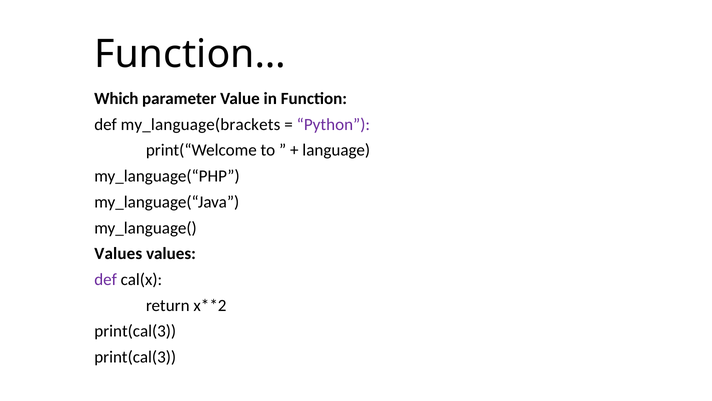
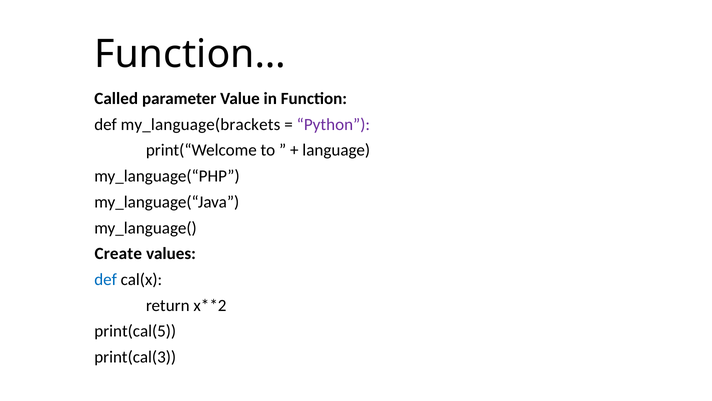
Which: Which -> Called
Values at (118, 253): Values -> Create
def at (106, 279) colour: purple -> blue
print(cal(3 at (135, 331): print(cal(3 -> print(cal(5
